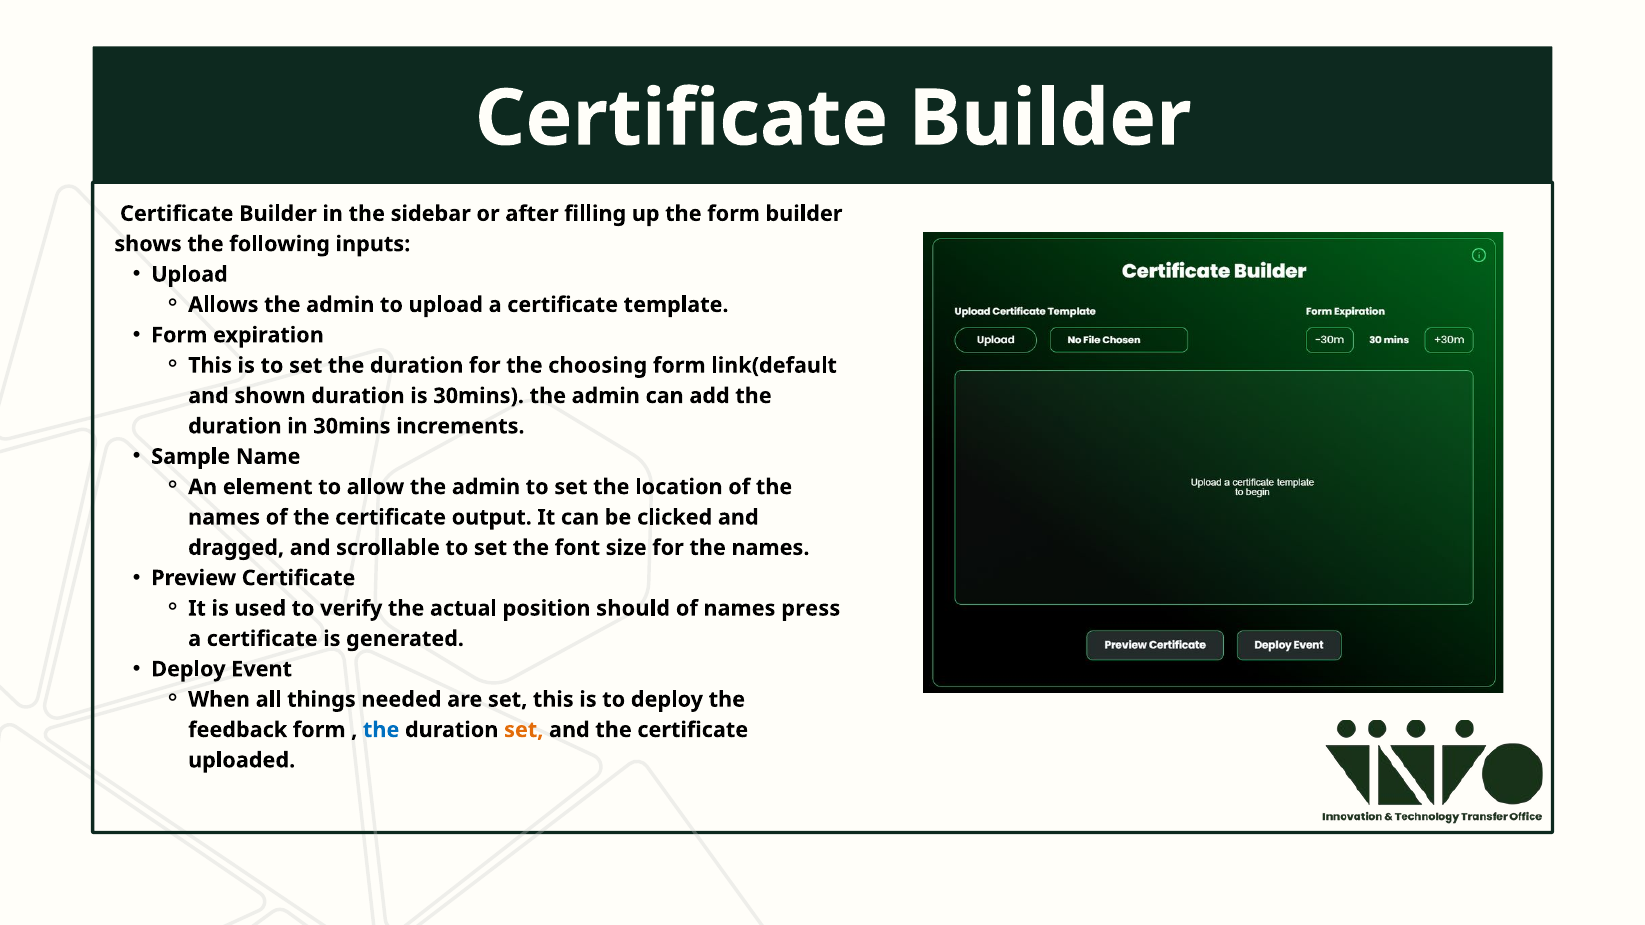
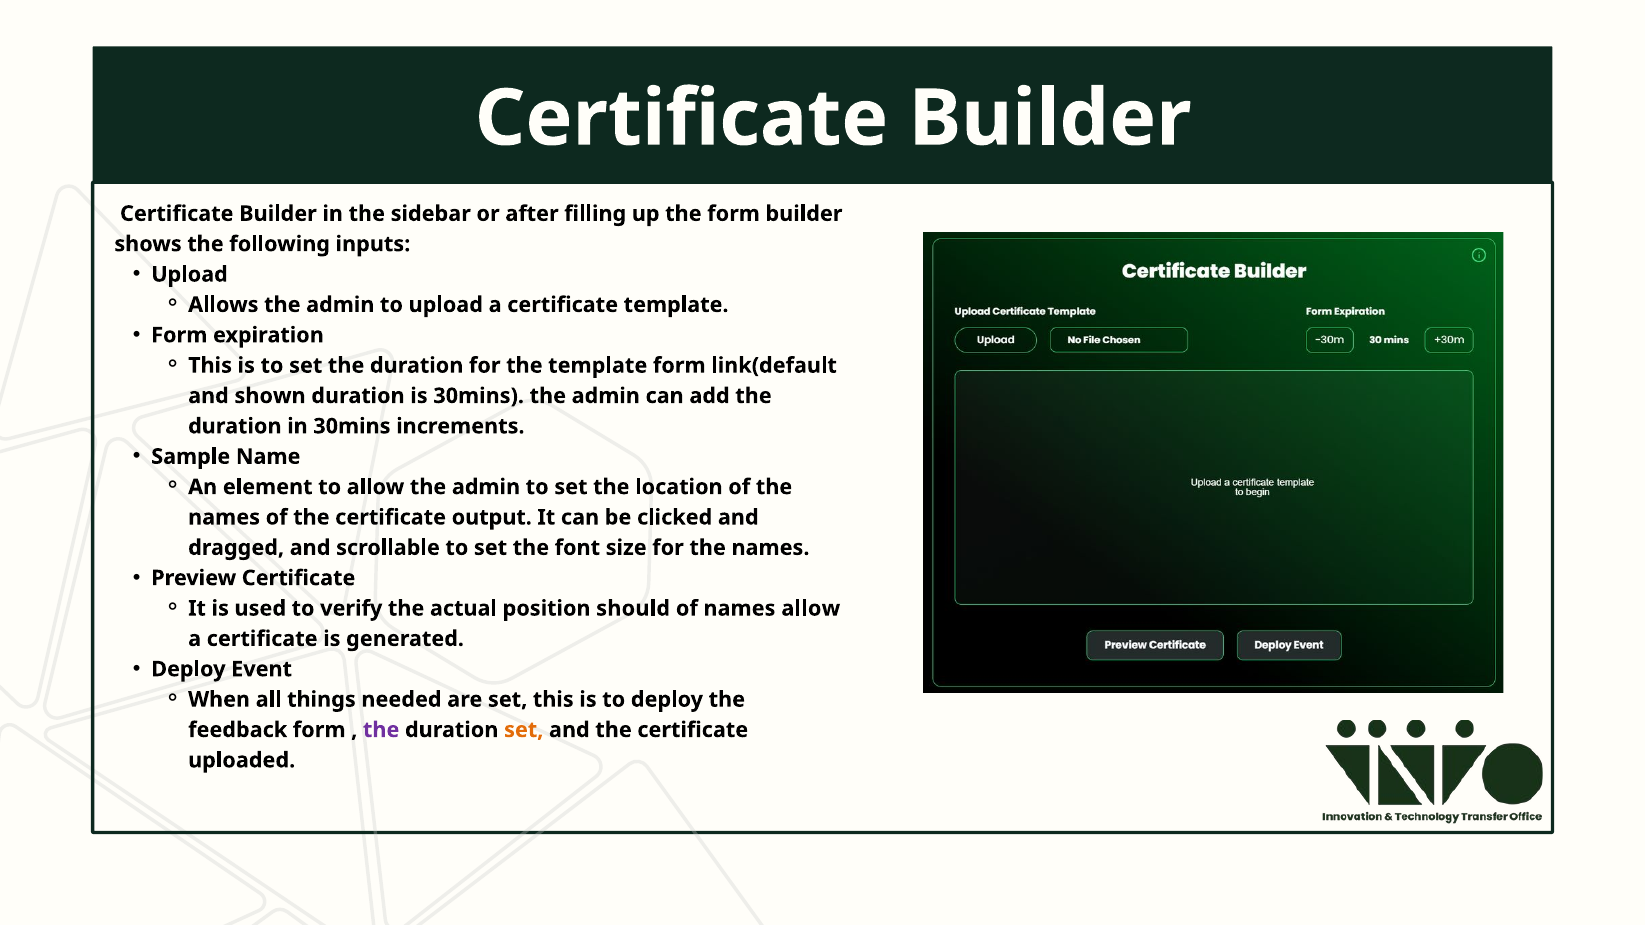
the choosing: choosing -> template
names press: press -> allow
the at (381, 730) colour: blue -> purple
